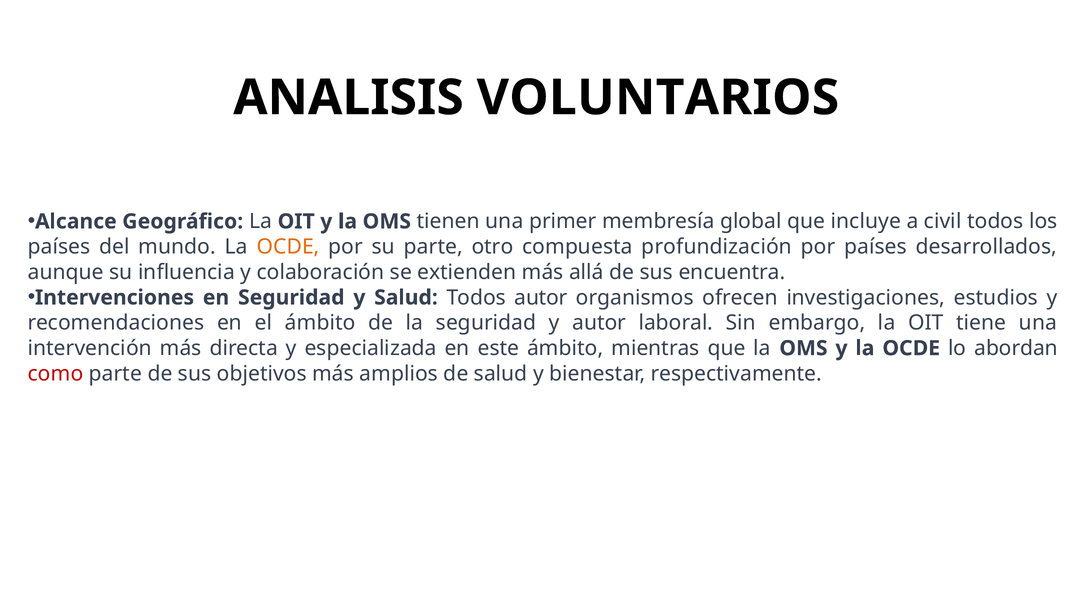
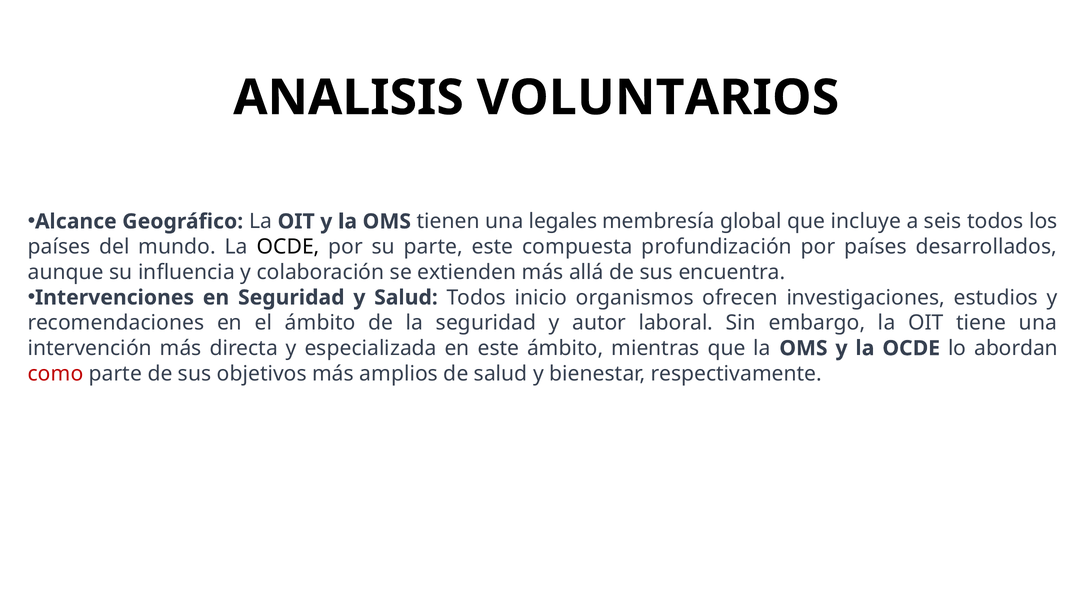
primer: primer -> legales
civil: civil -> seis
OCDE at (288, 247) colour: orange -> black
parte otro: otro -> este
Todos autor: autor -> inicio
